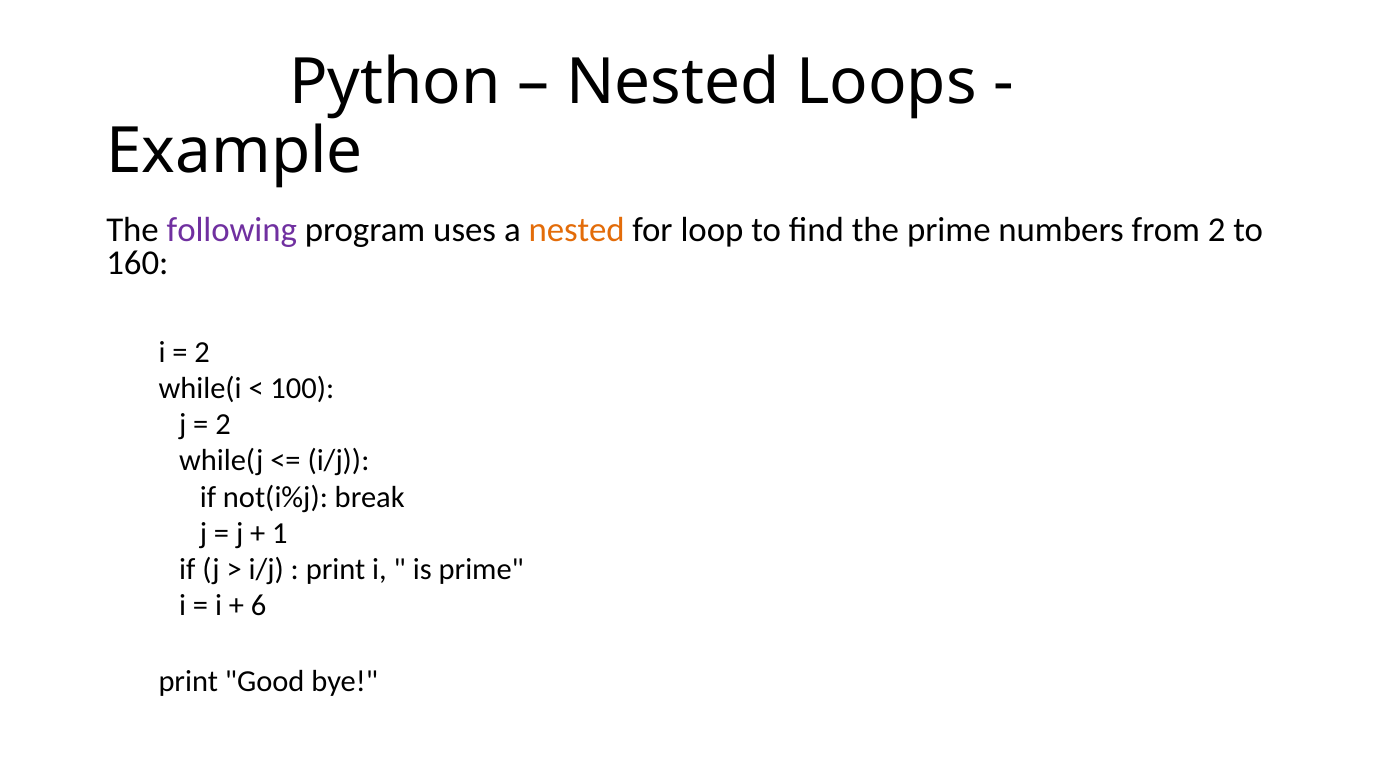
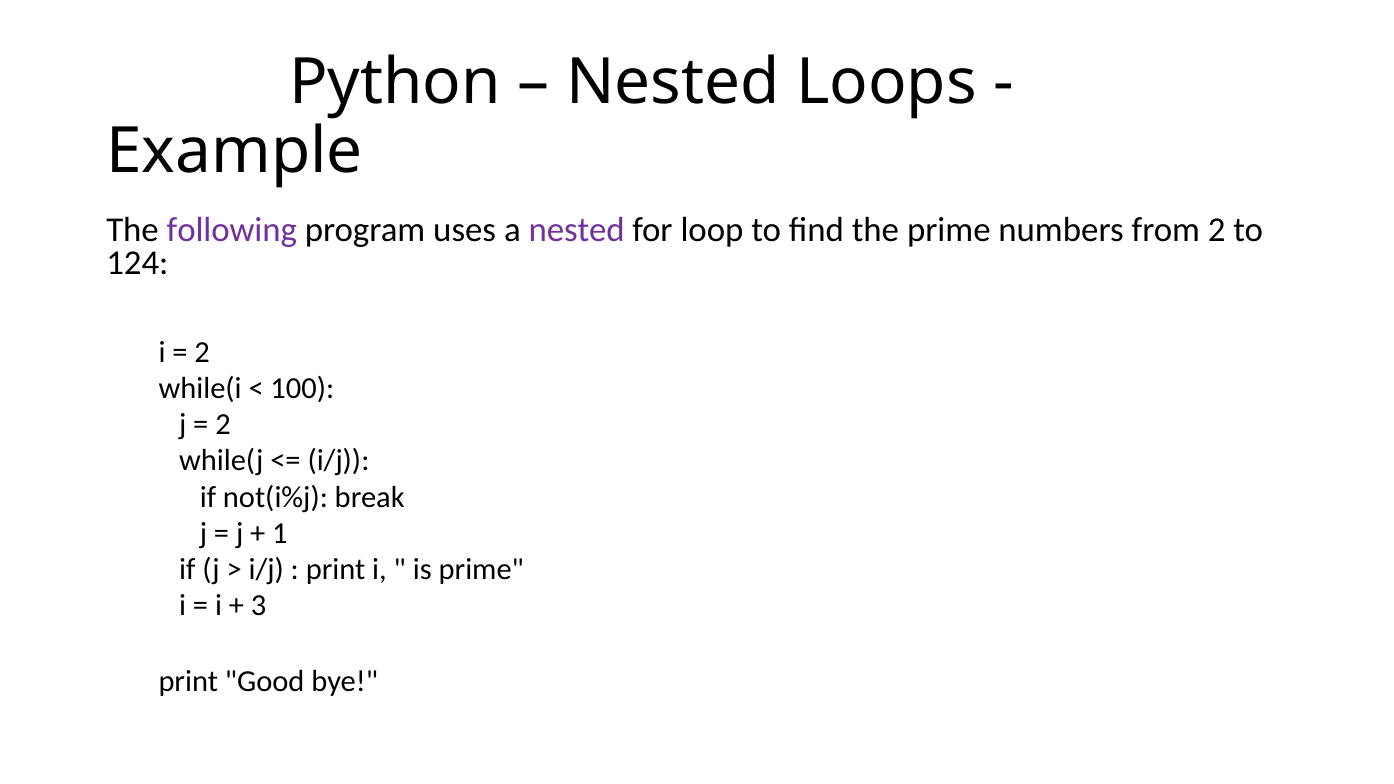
nested at (577, 230) colour: orange -> purple
160: 160 -> 124
6: 6 -> 3
